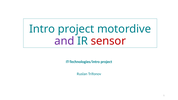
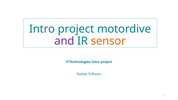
sensor colour: red -> orange
